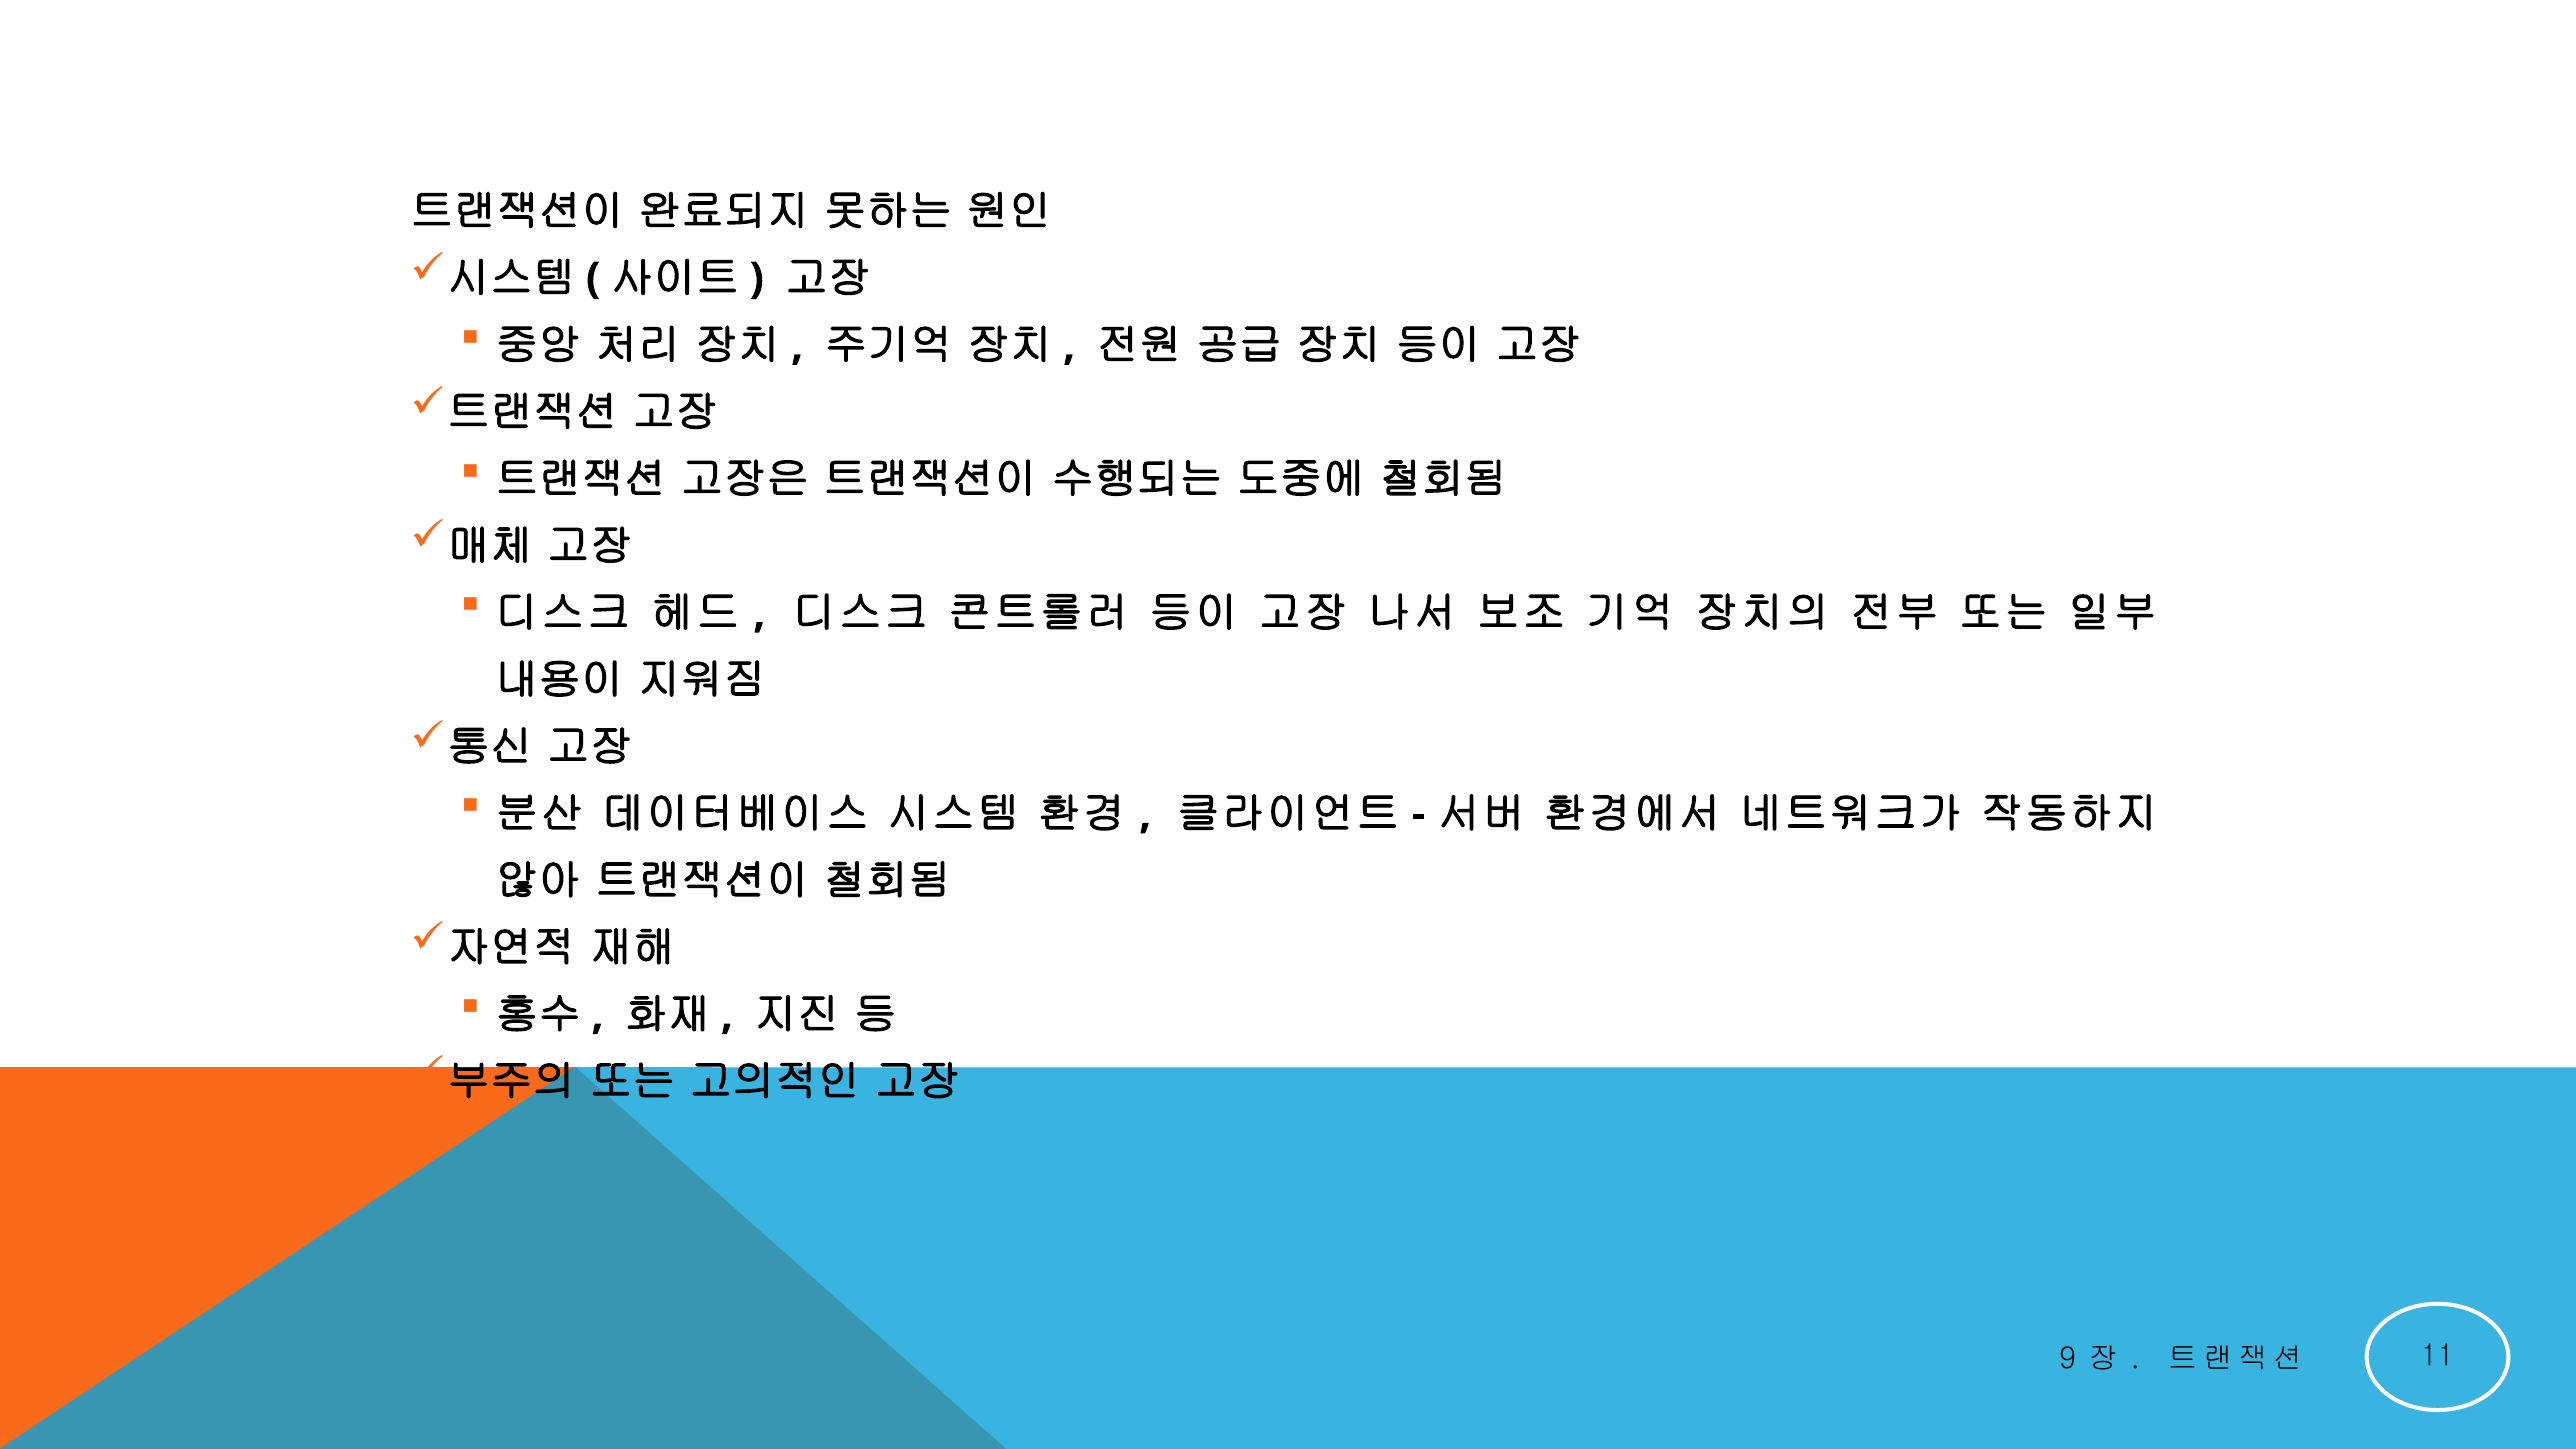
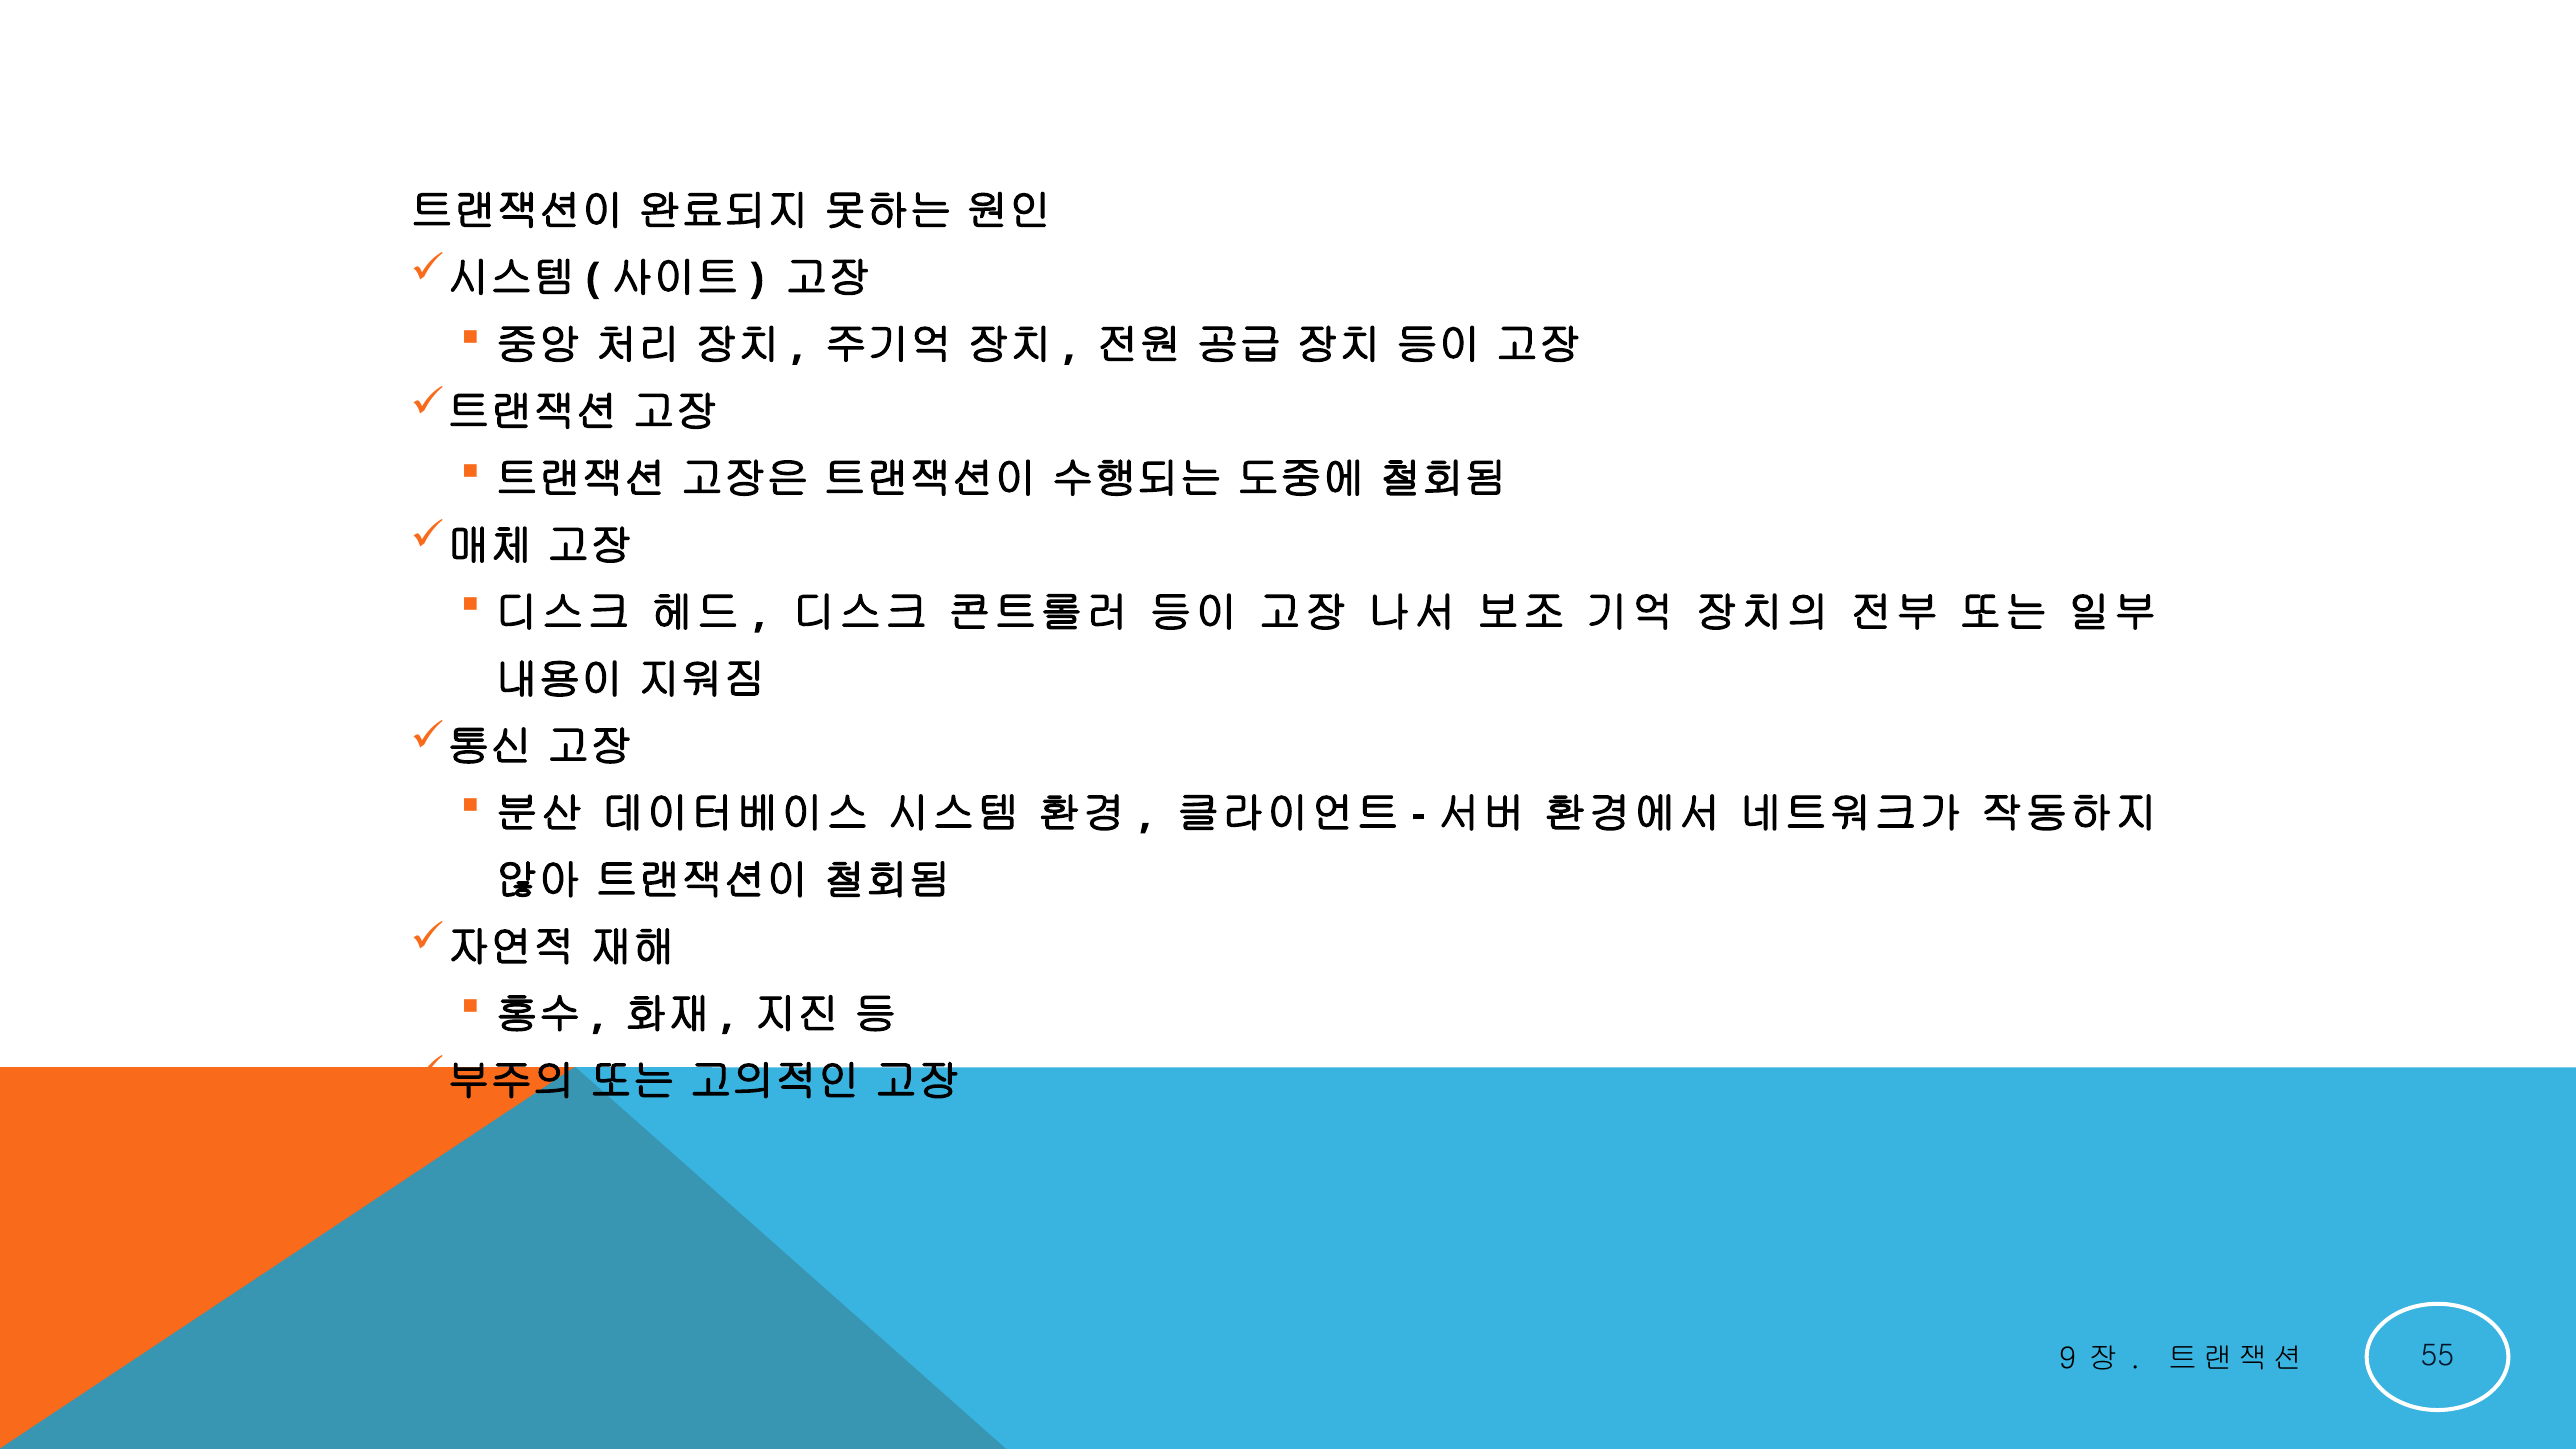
11: 11 -> 55
